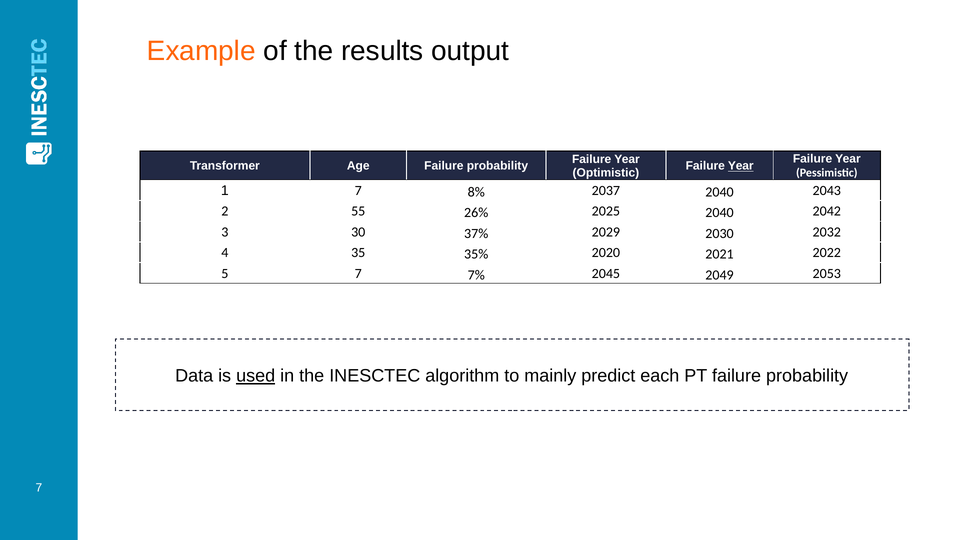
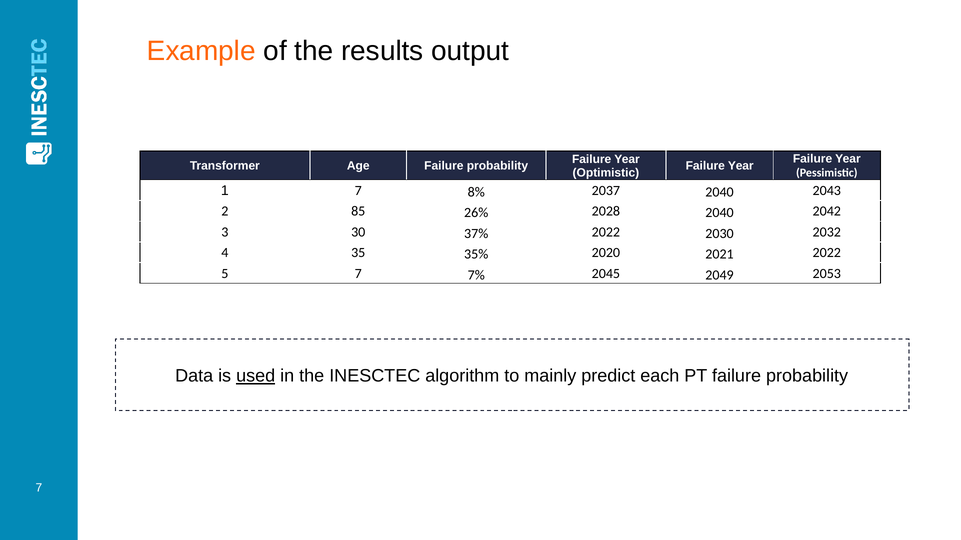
Year at (741, 166) underline: present -> none
55: 55 -> 85
2025: 2025 -> 2028
37% 2029: 2029 -> 2022
